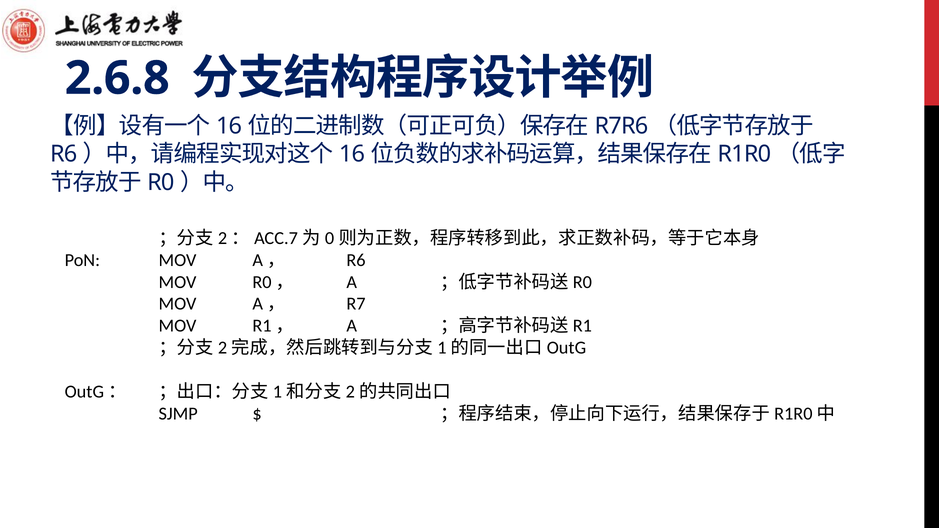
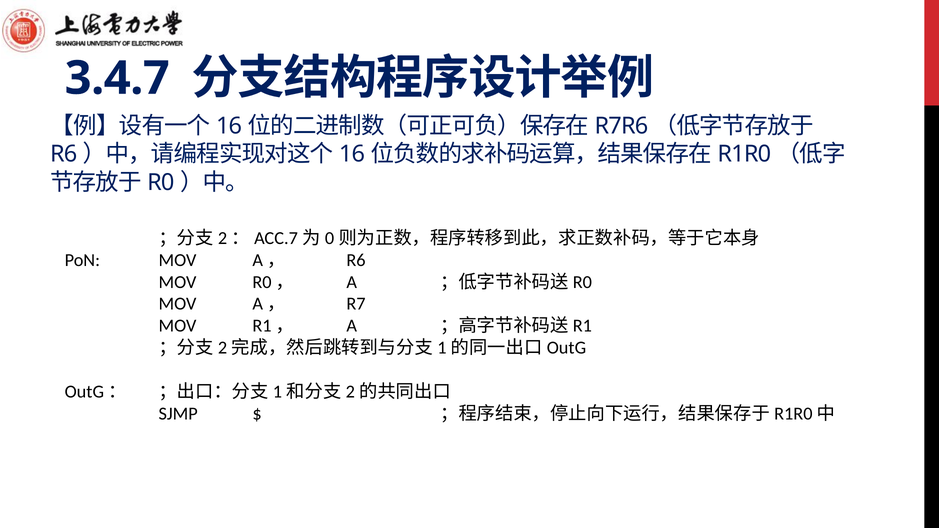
2.6.8: 2.6.8 -> 3.4.7
